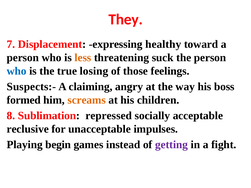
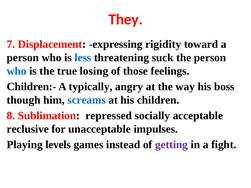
healthy: healthy -> rigidity
less colour: orange -> blue
Suspects:-: Suspects:- -> Children:-
claiming: claiming -> typically
formed: formed -> though
screams colour: orange -> blue
begin: begin -> levels
